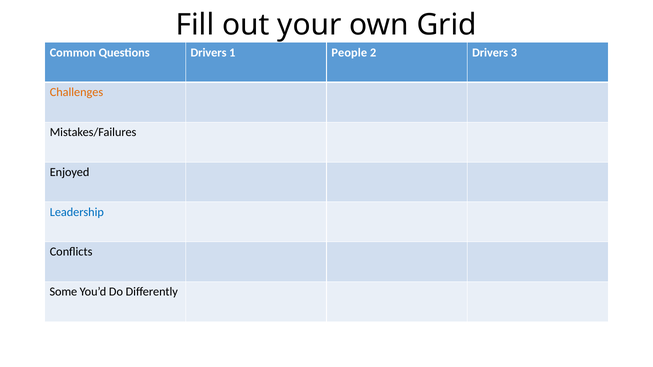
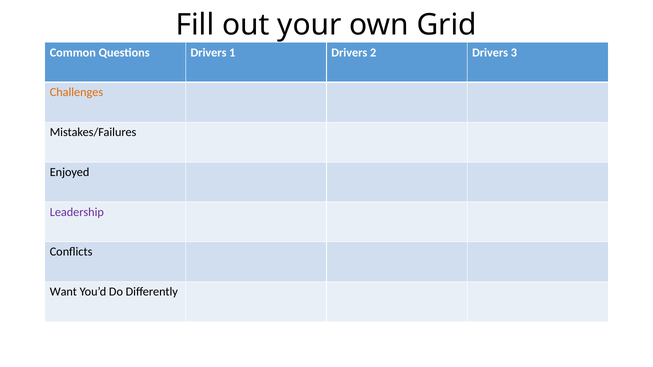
1 People: People -> Drivers
Leadership colour: blue -> purple
Some: Some -> Want
